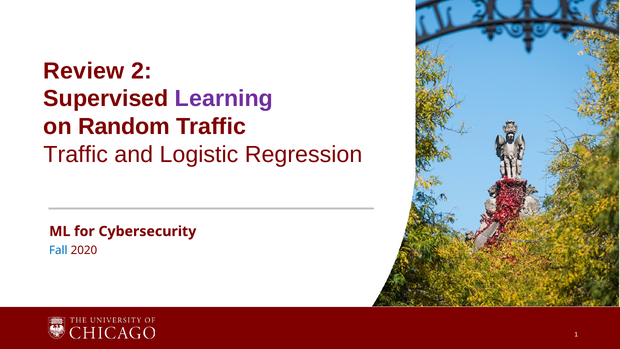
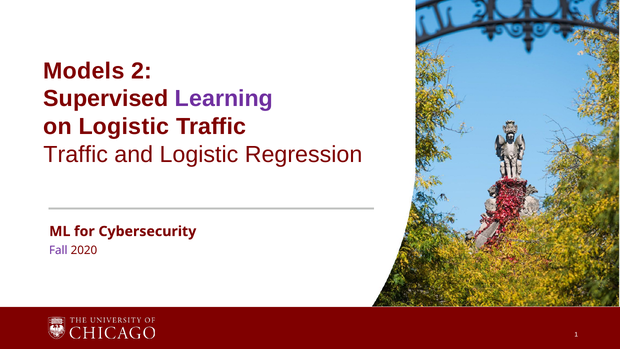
Review: Review -> Models
on Random: Random -> Logistic
Fall colour: blue -> purple
